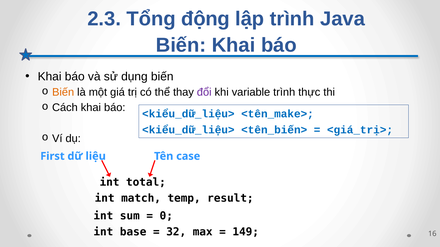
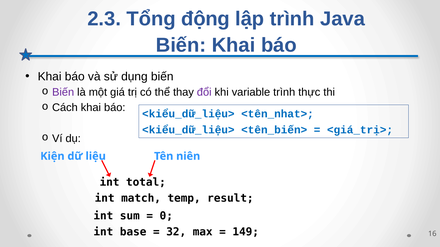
Biến at (63, 92) colour: orange -> purple
<tên_make>: <tên_make> -> <tên_nhat>
First: First -> Kiện
case: case -> niên
